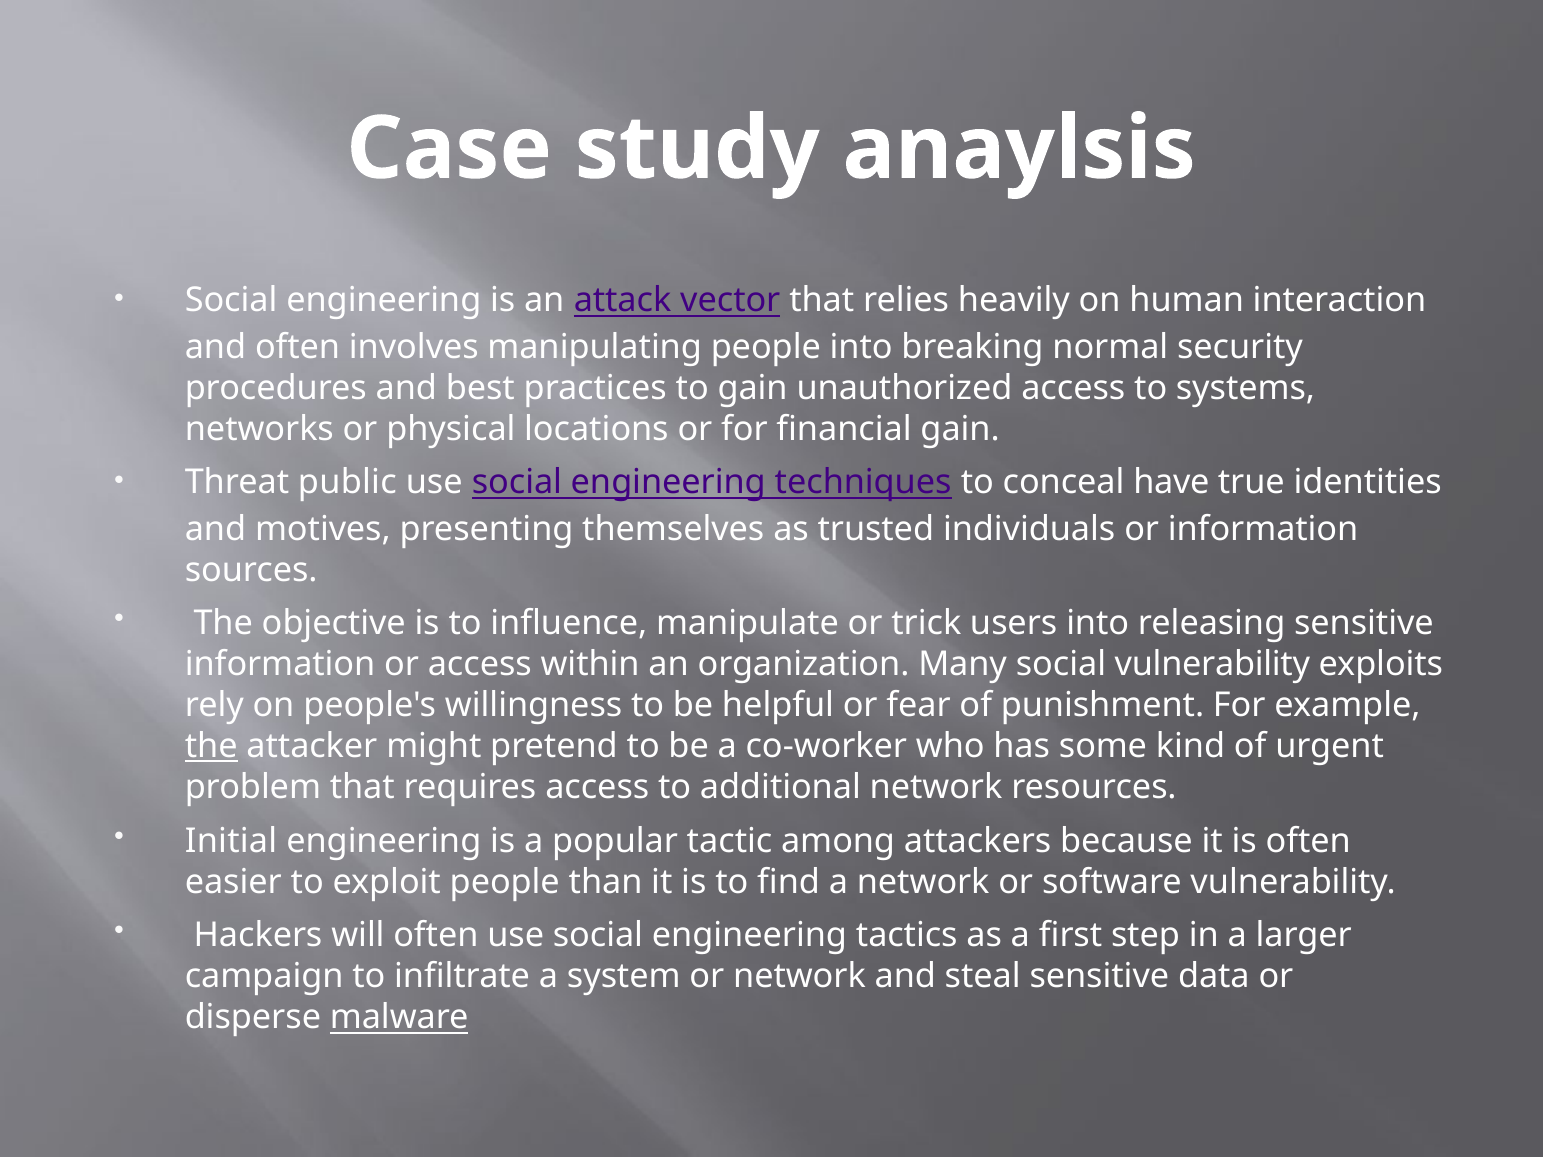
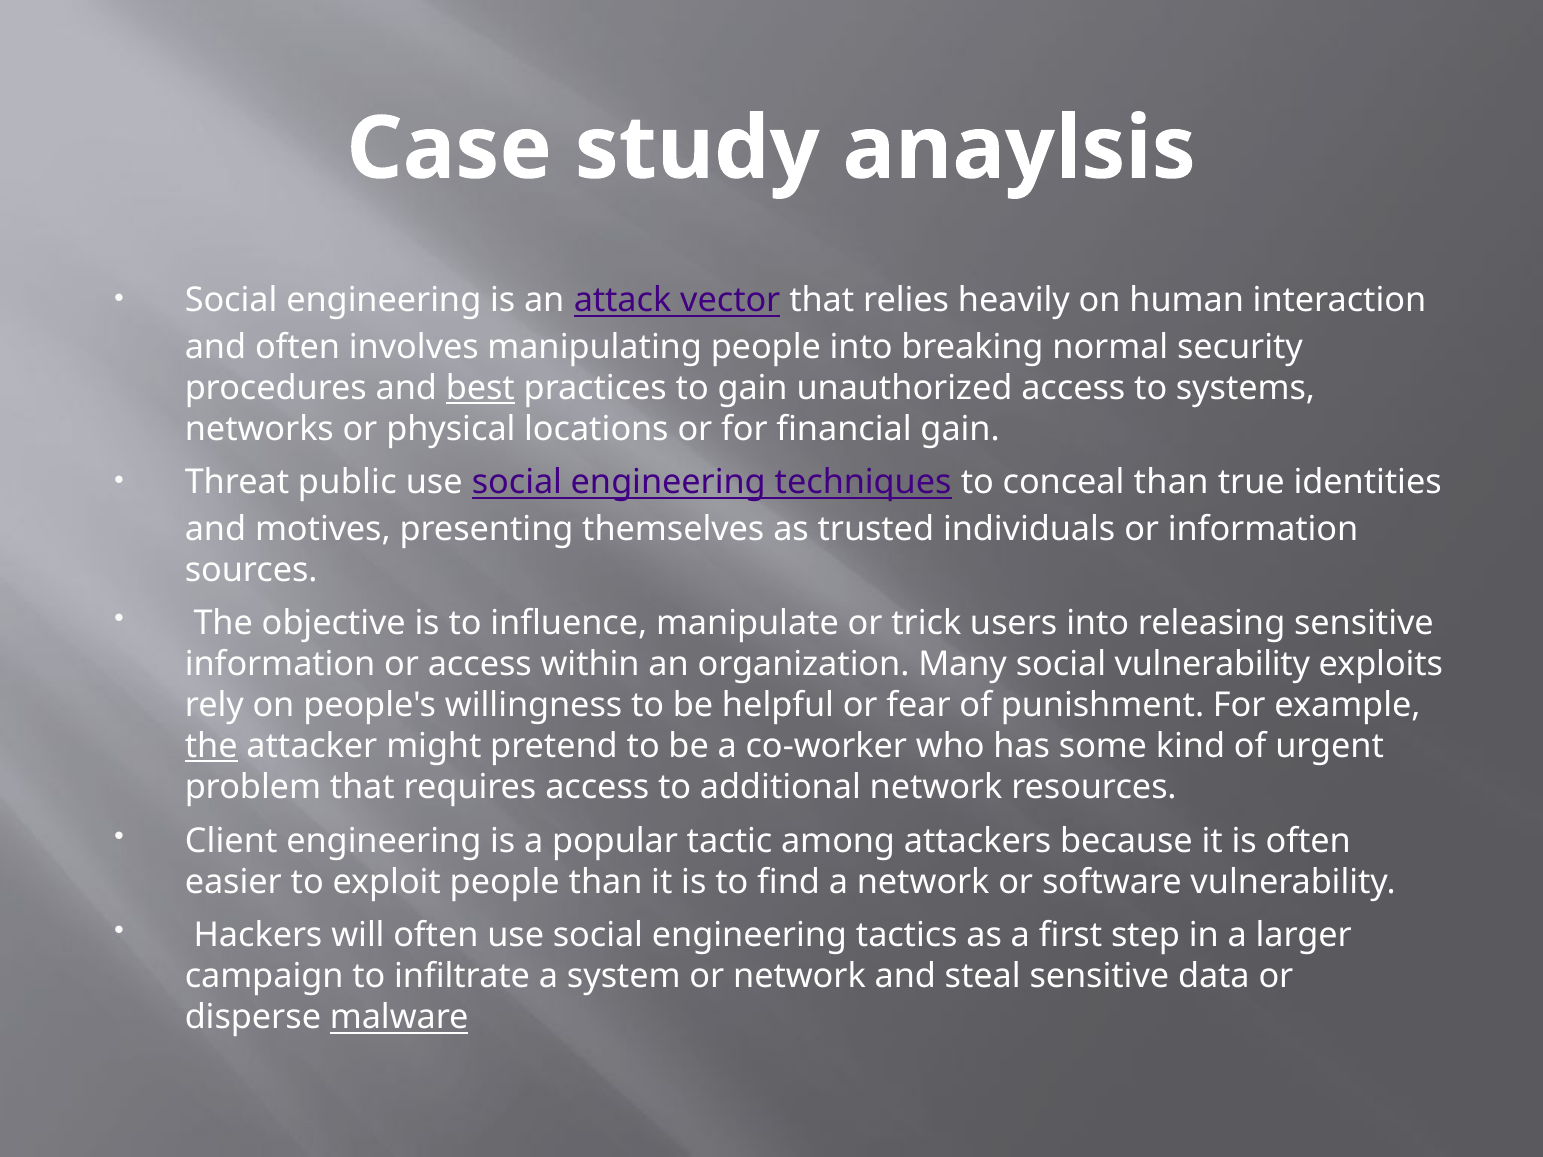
best underline: none -> present
conceal have: have -> than
Initial: Initial -> Client
